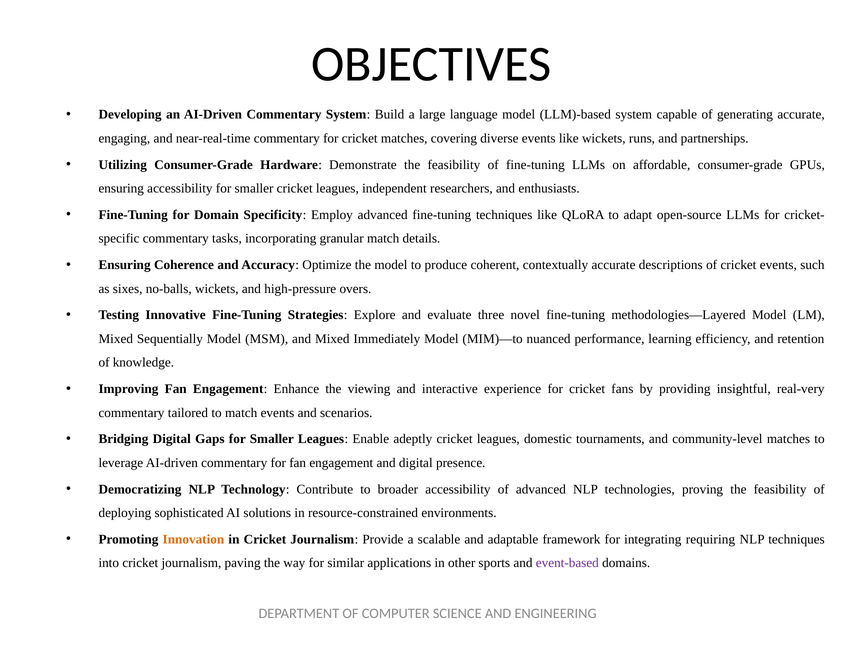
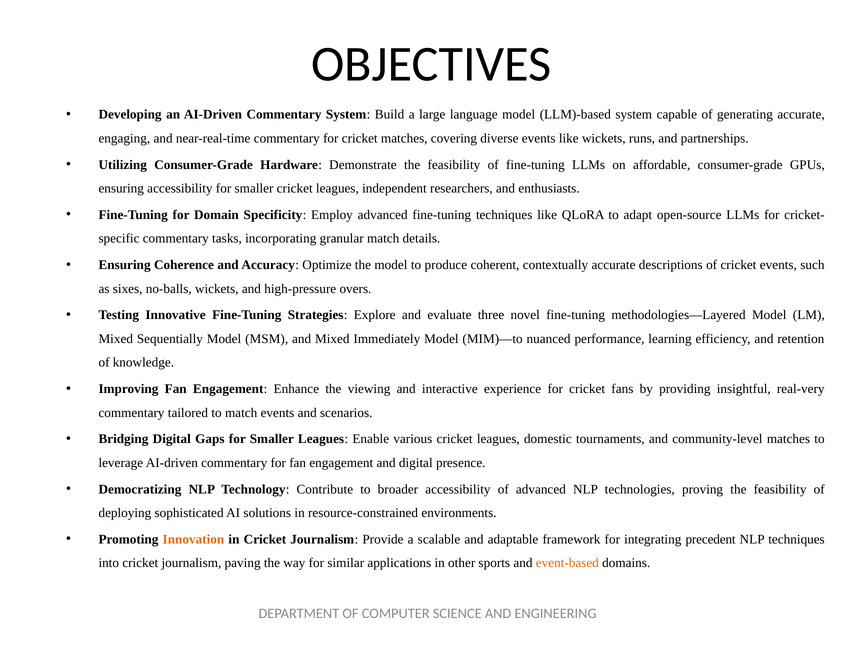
adeptly: adeptly -> various
requiring: requiring -> precedent
event-based colour: purple -> orange
